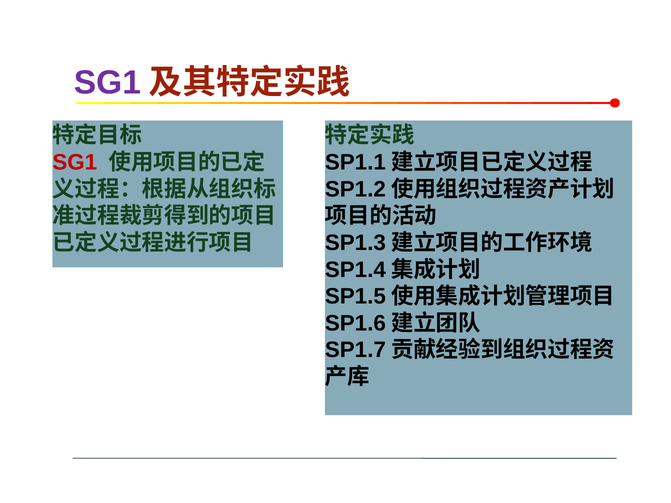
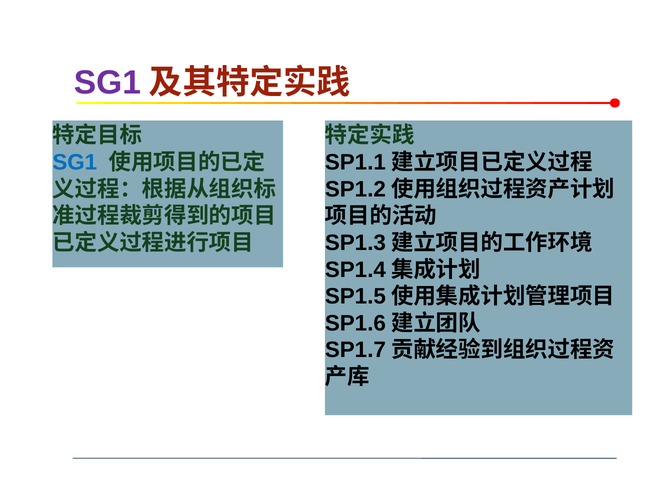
SG1 at (75, 162) colour: red -> blue
